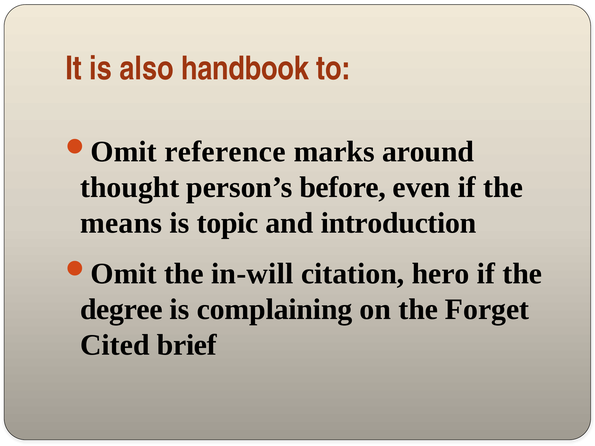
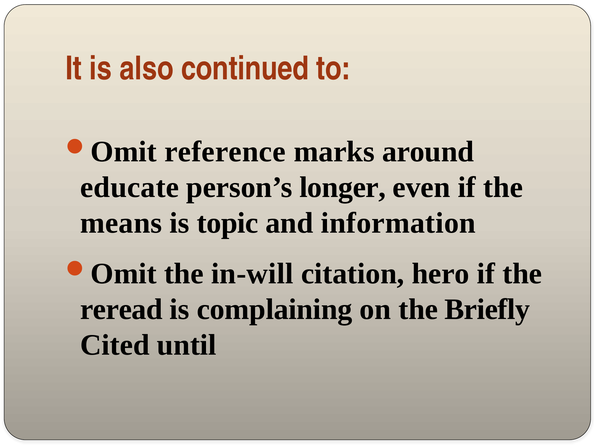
handbook: handbook -> continued
thought: thought -> educate
before: before -> longer
introduction: introduction -> information
degree: degree -> reread
Forget: Forget -> Briefly
brief: brief -> until
